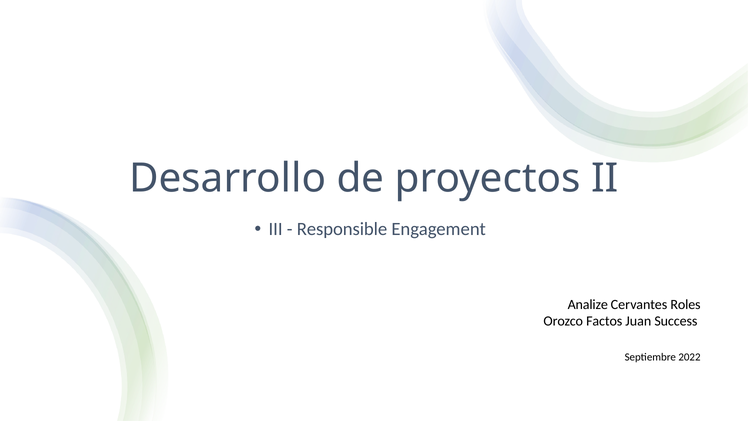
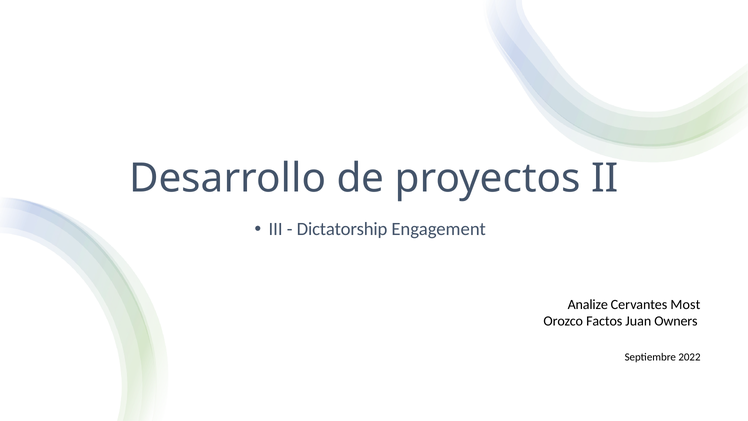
Responsible: Responsible -> Dictatorship
Roles: Roles -> Most
Success: Success -> Owners
